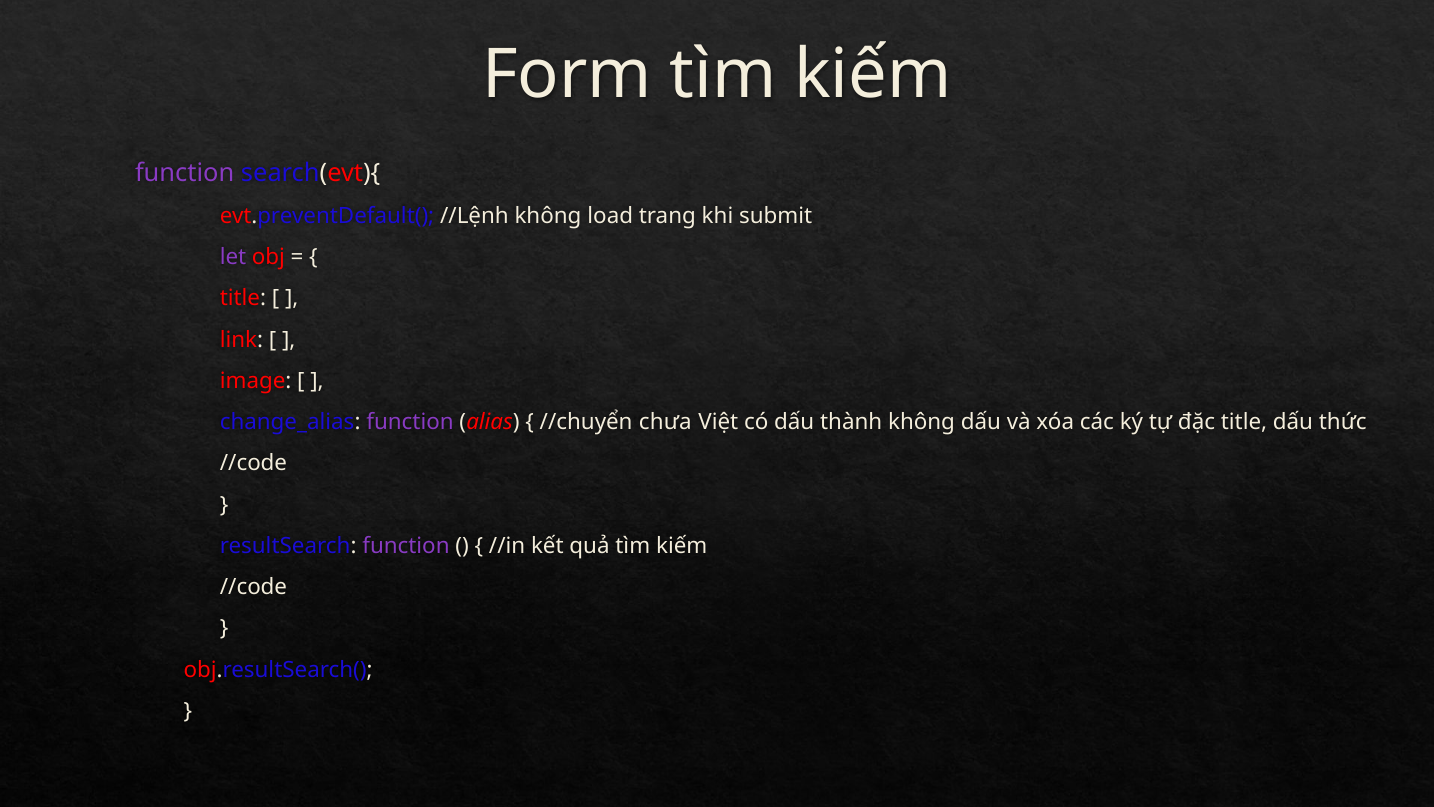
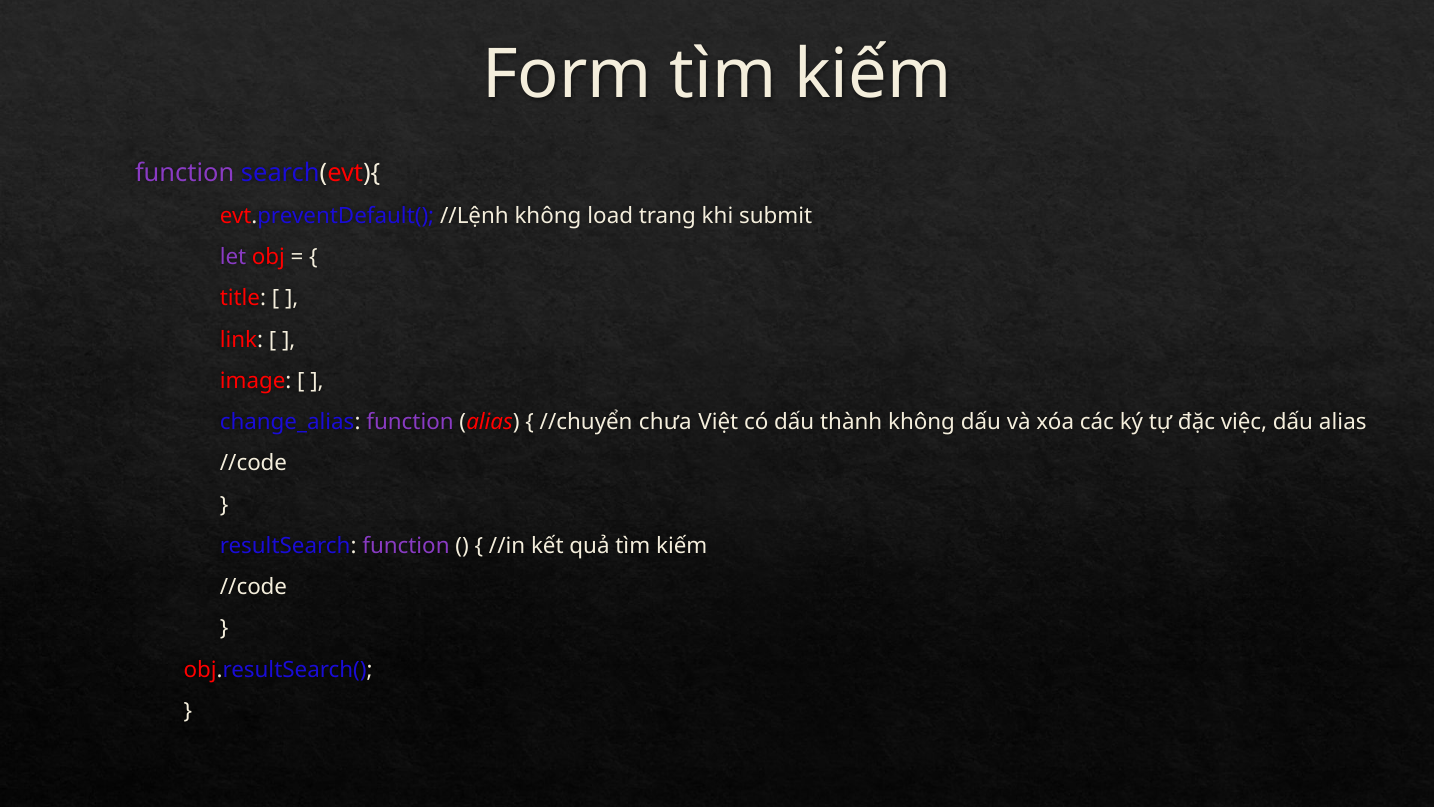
đặc title: title -> việc
dấu thức: thức -> alias
